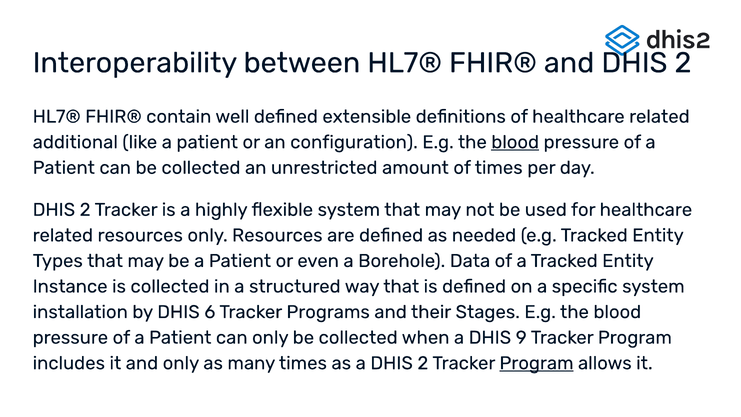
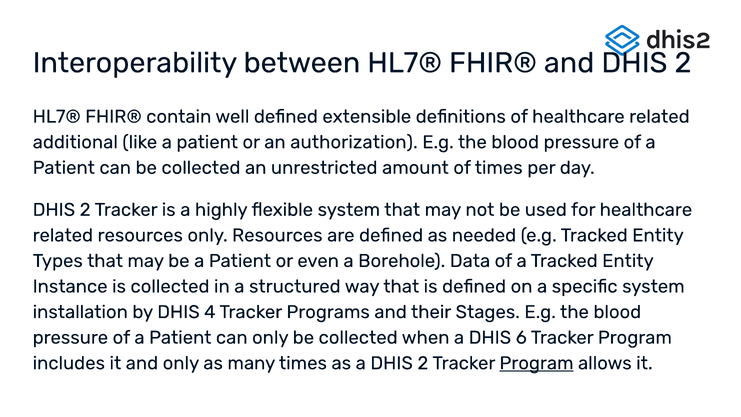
configuration: configuration -> authorization
blood at (515, 142) underline: present -> none
6: 6 -> 4
9: 9 -> 6
